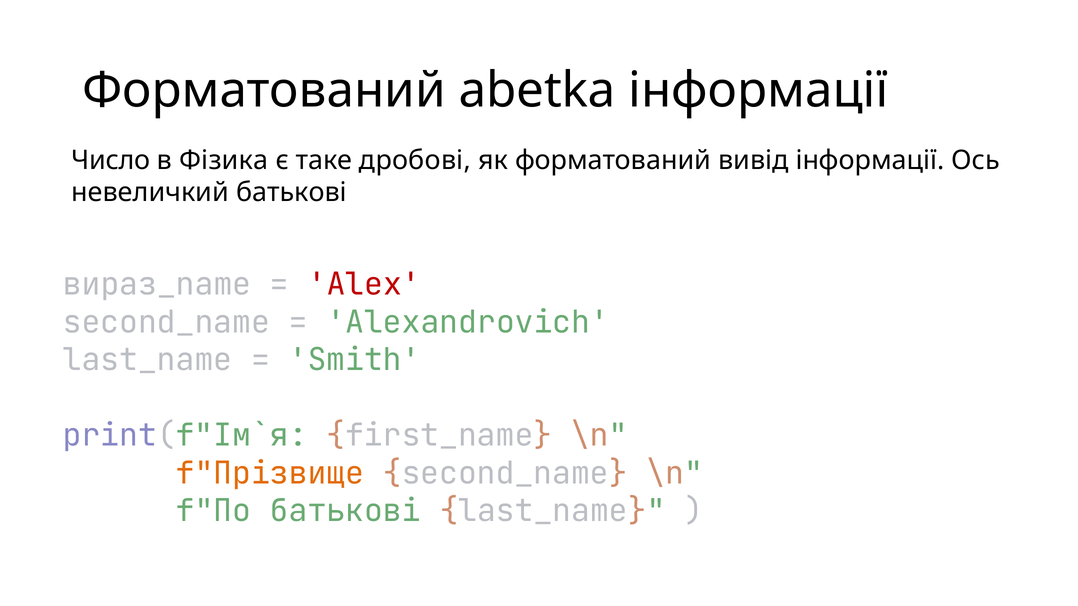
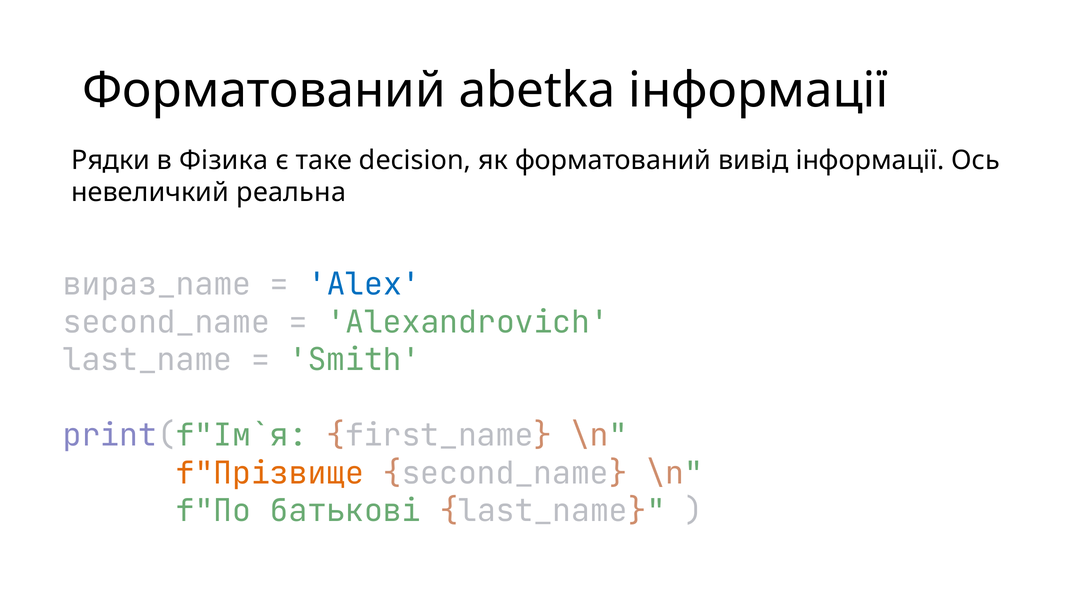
Число: Число -> Рядки
дробові: дробові -> decision
невеличкий батькові: батькові -> реальна
Alex colour: red -> blue
